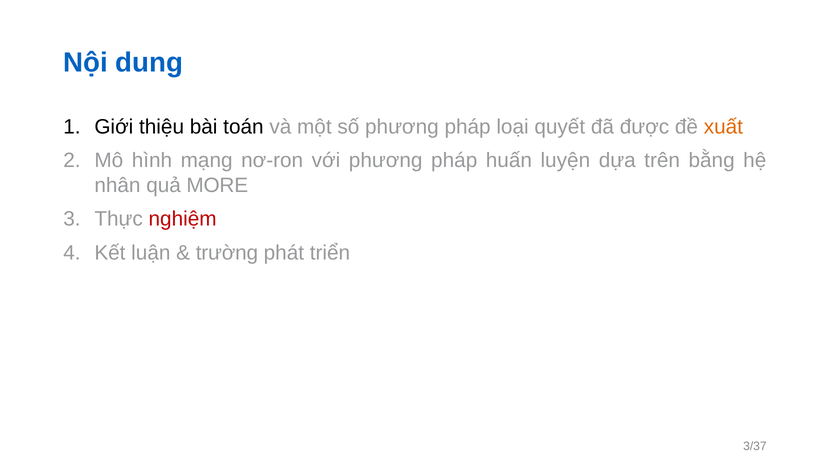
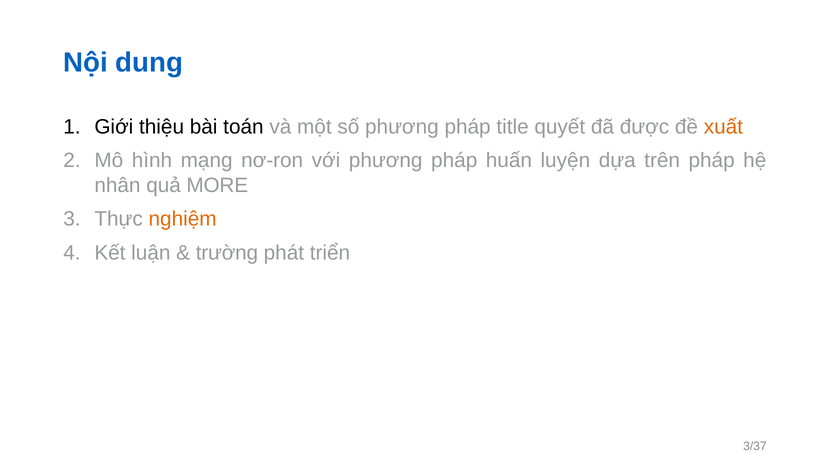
loại: loại -> title
trên bằng: bằng -> pháp
nghiệm colour: red -> orange
